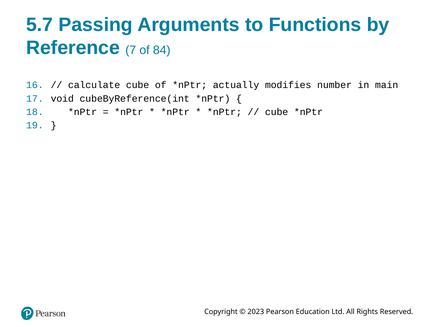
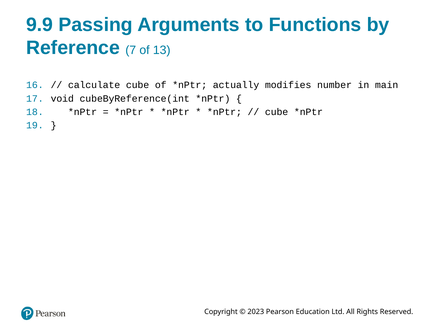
5.7: 5.7 -> 9.9
84: 84 -> 13
